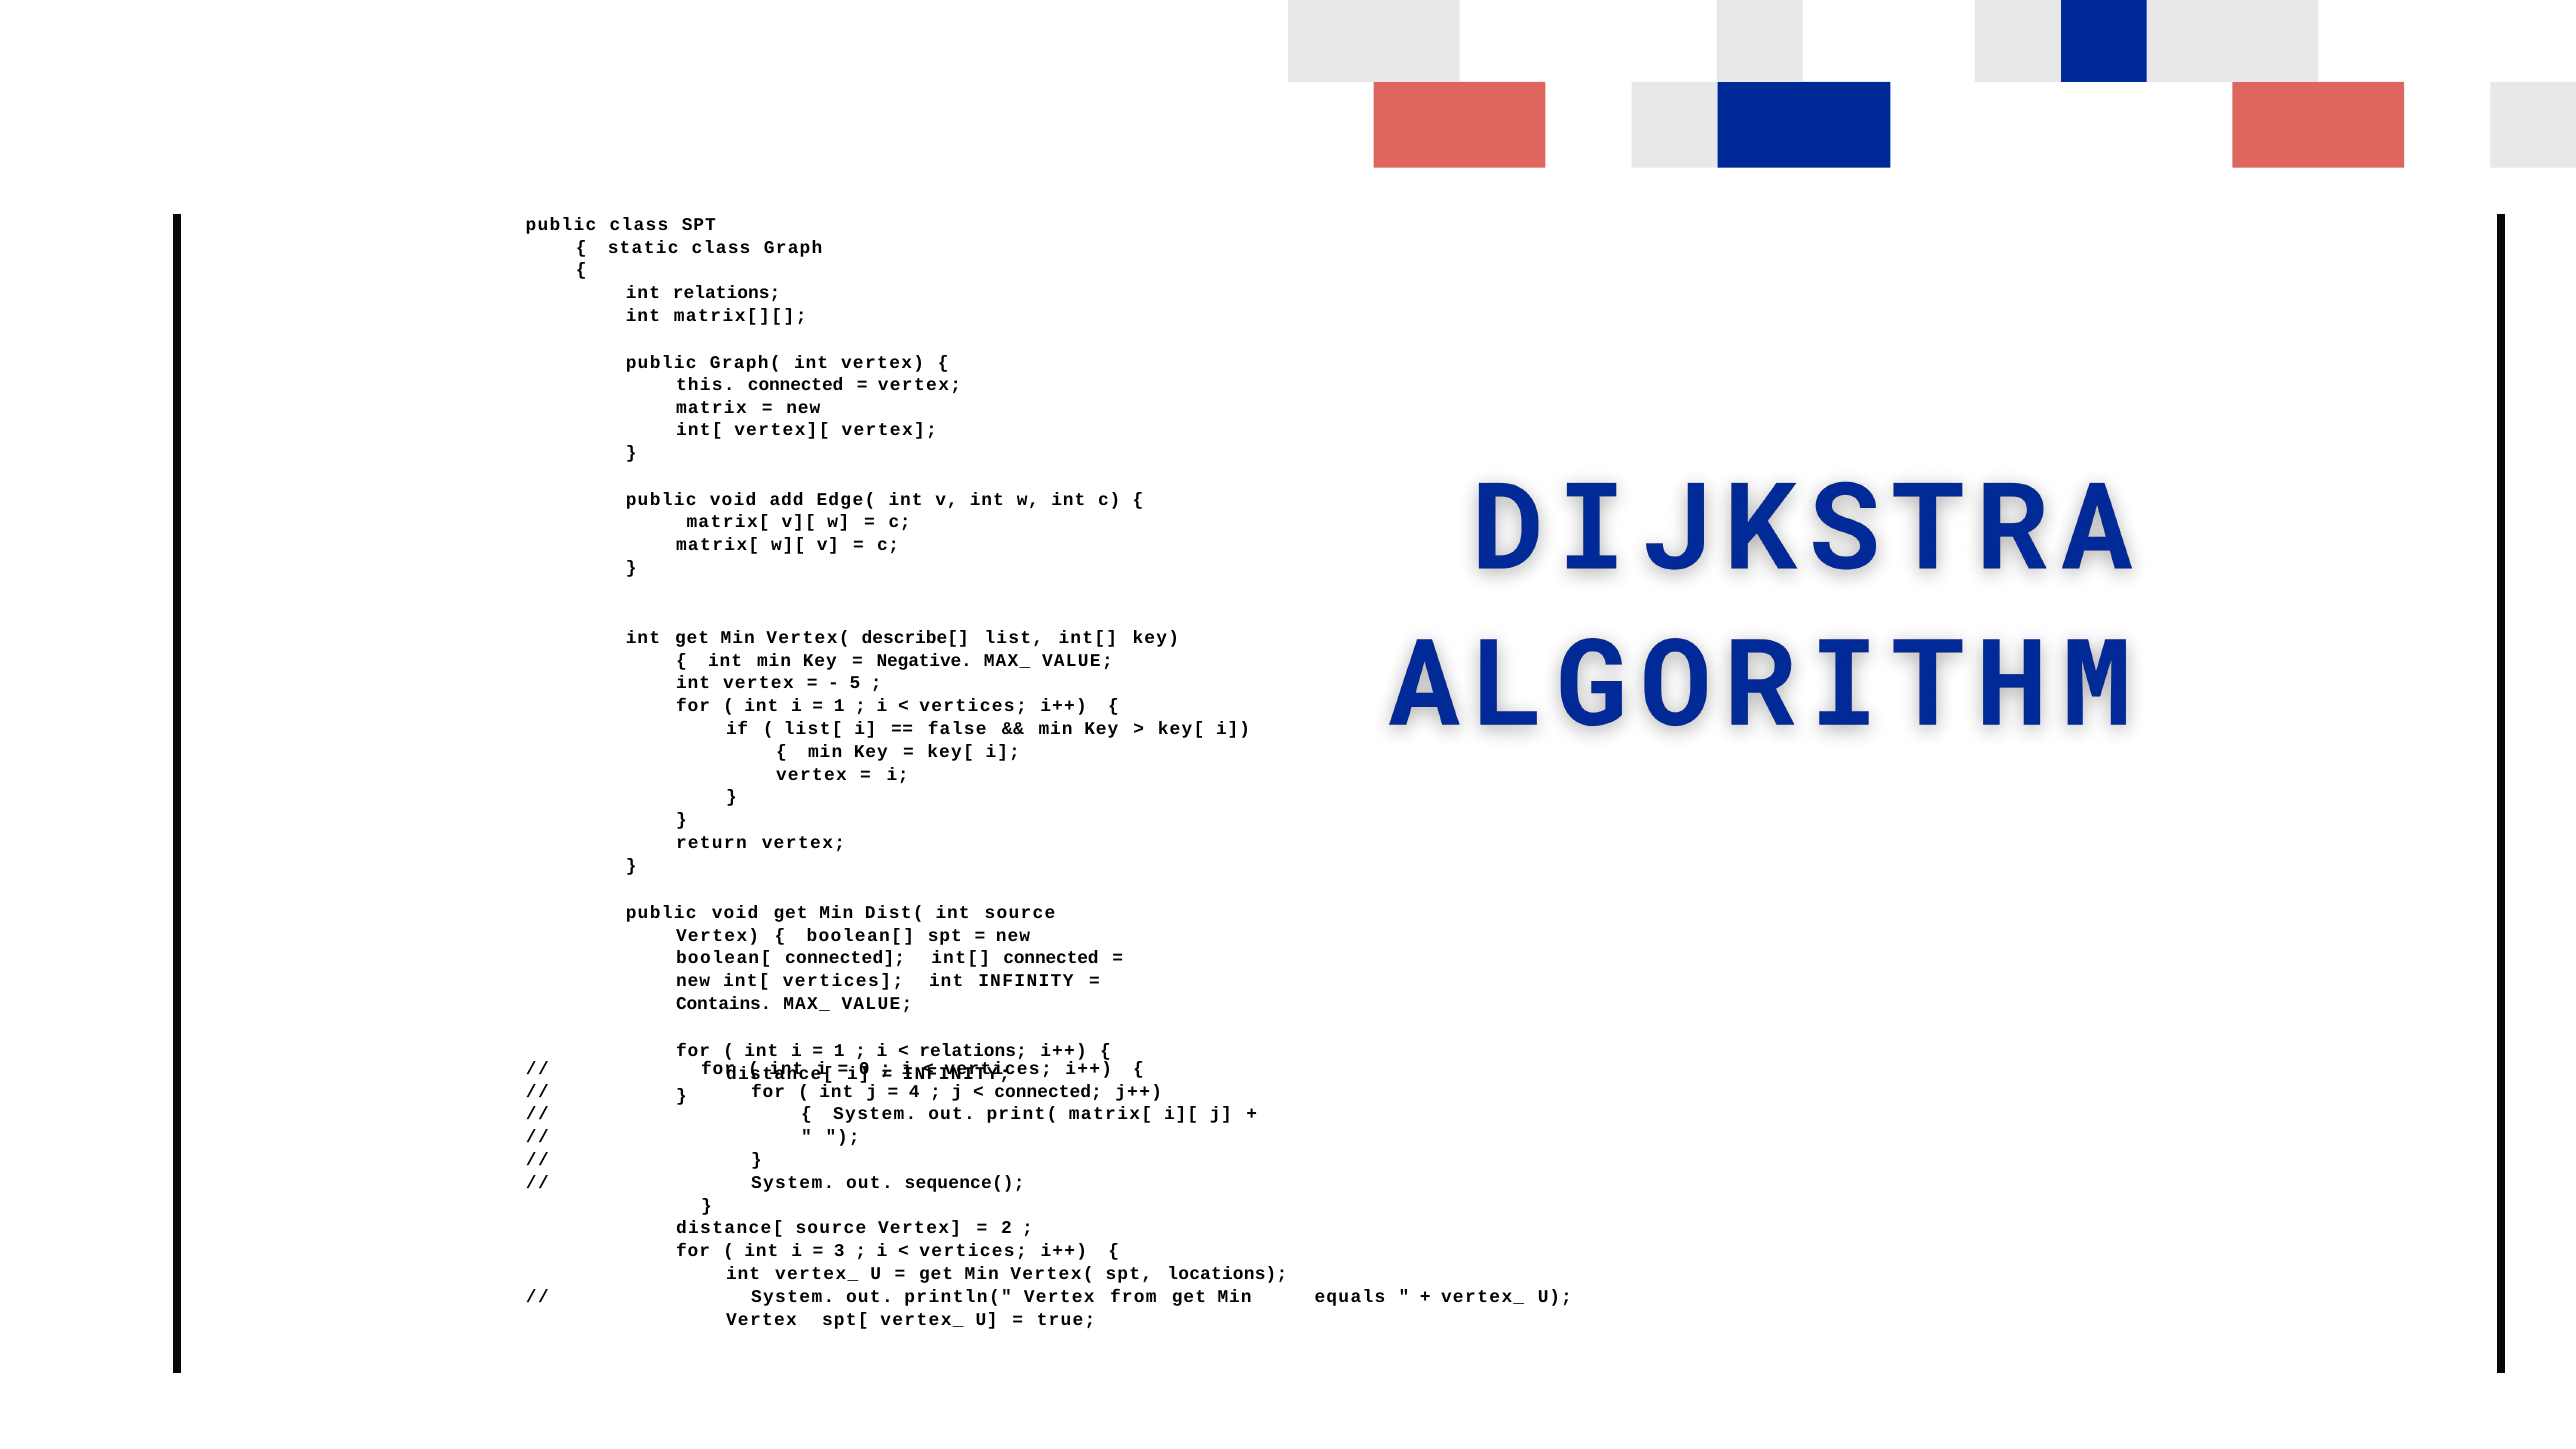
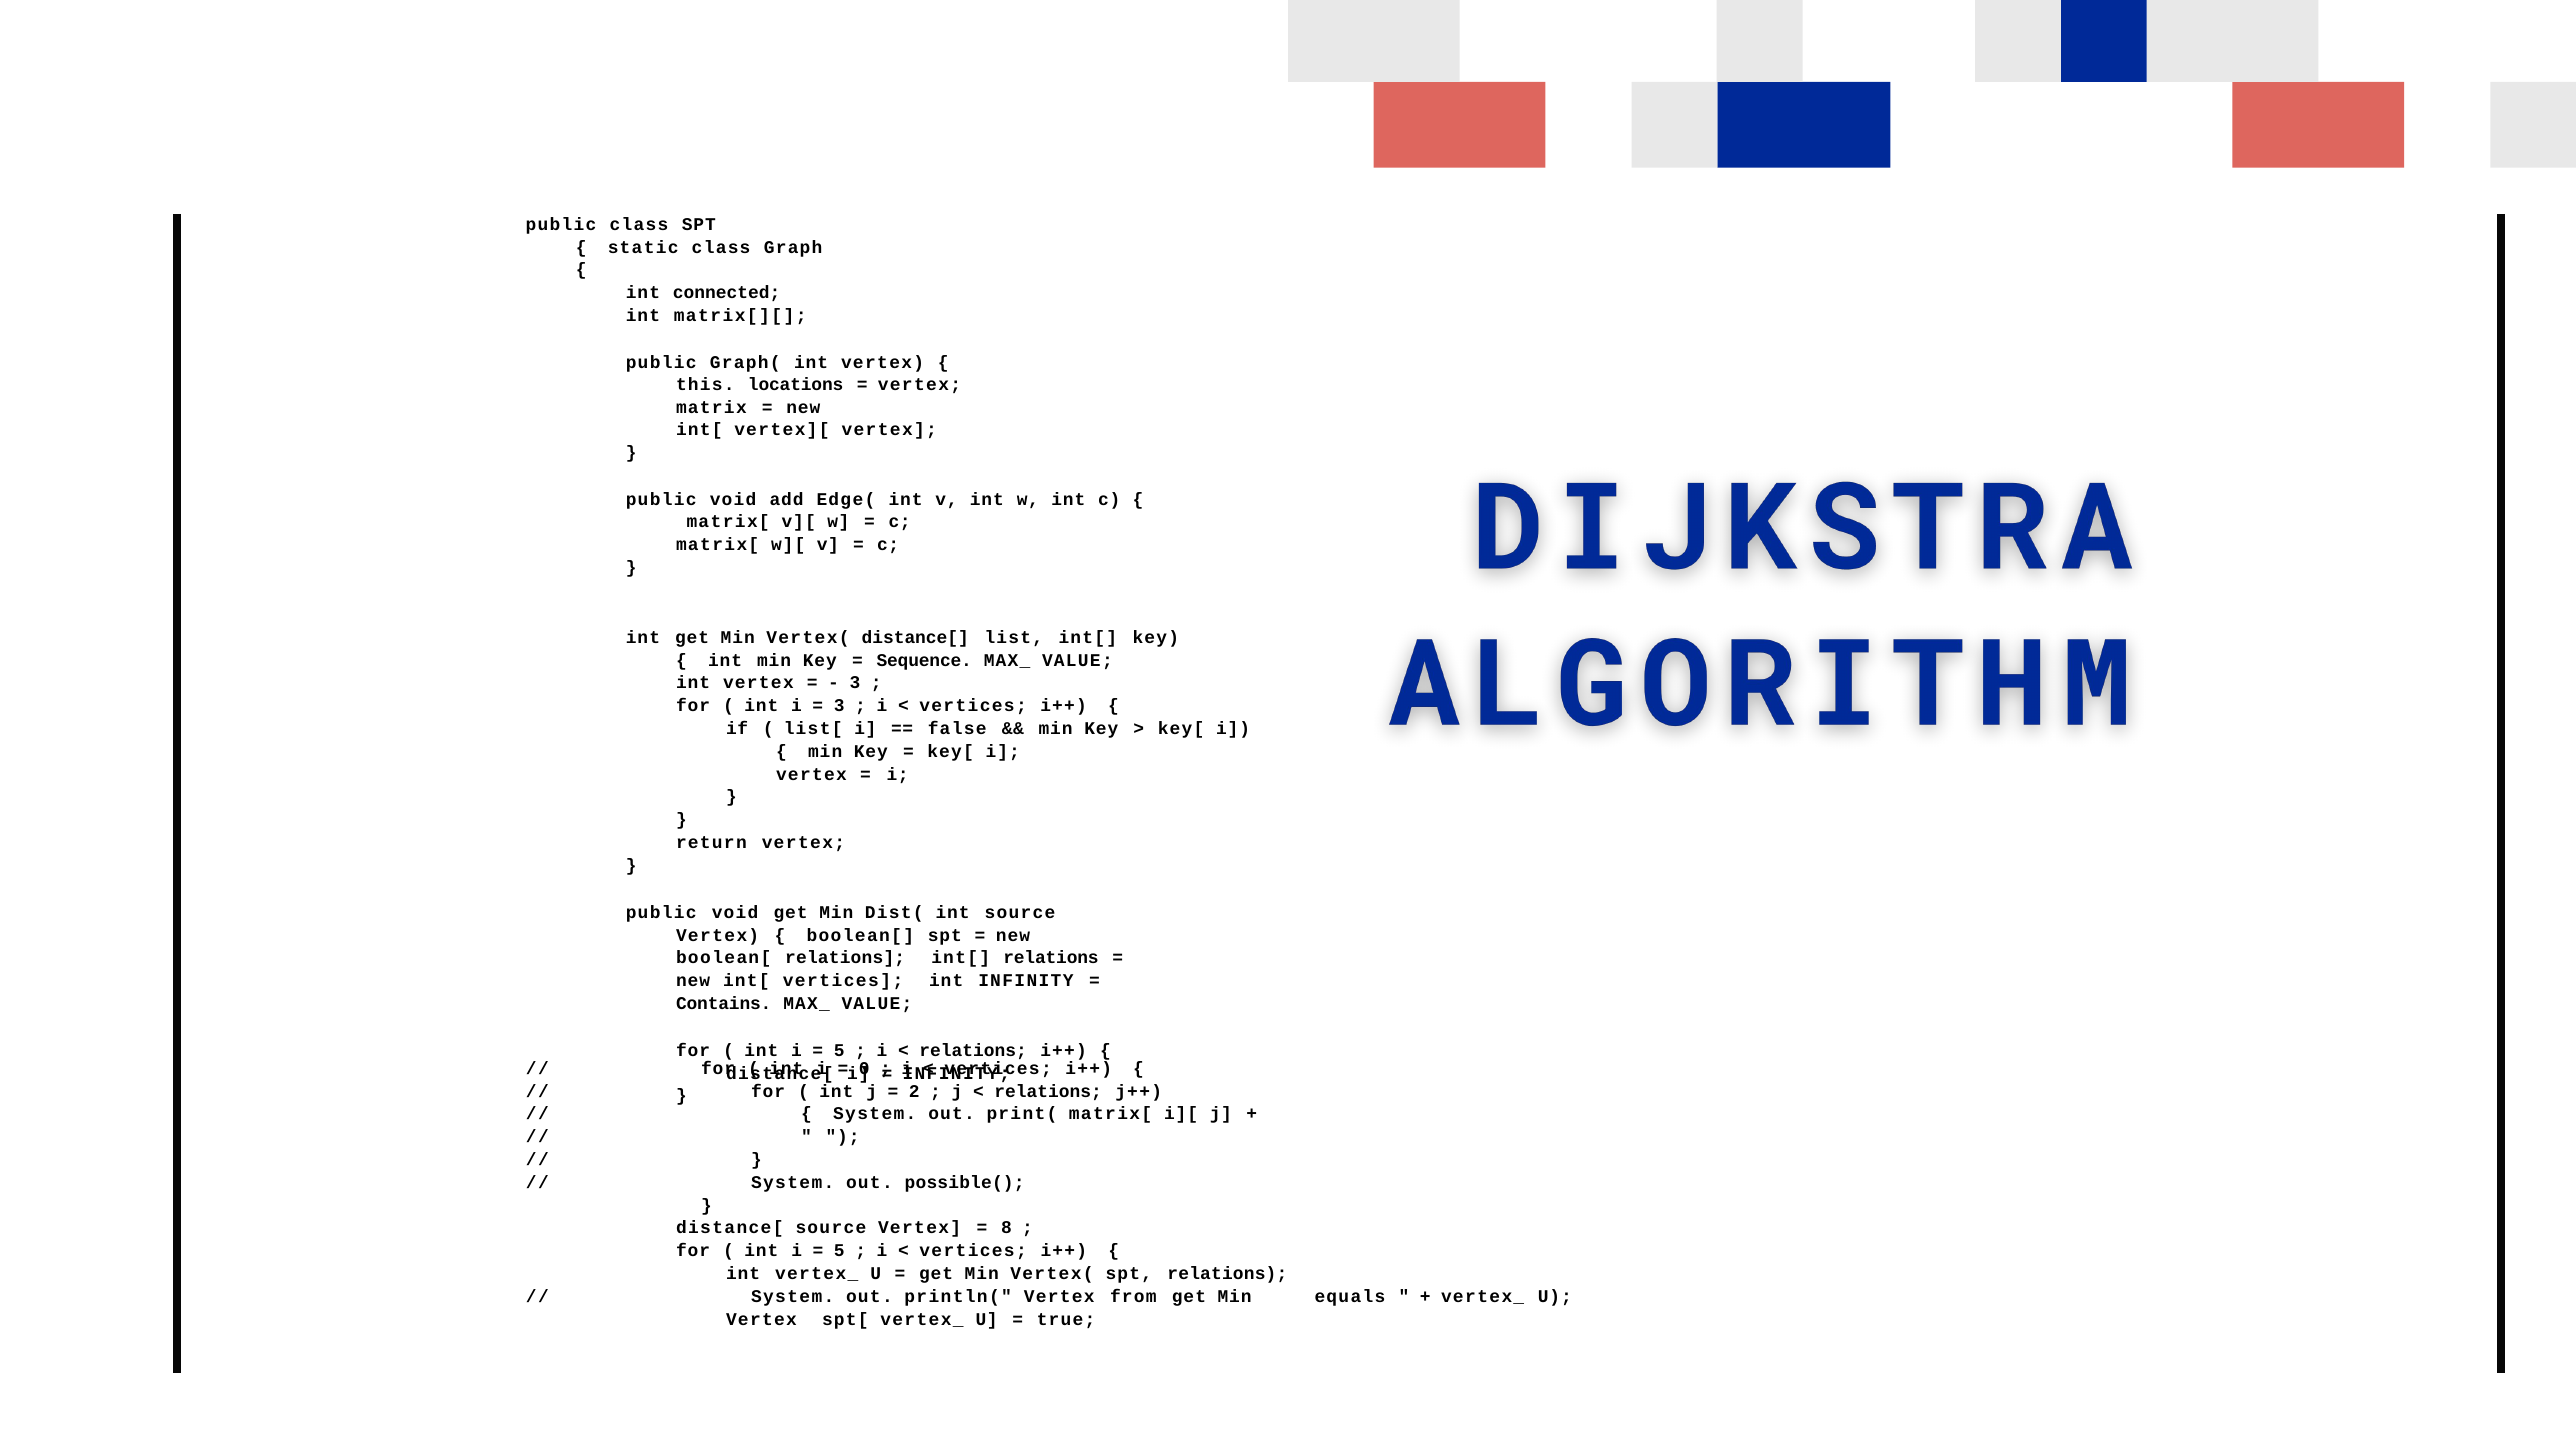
int relations: relations -> connected
this connected: connected -> locations
Vertex( describe[: describe[ -> distance[
Negative: Negative -> Sequence
5 at (855, 683): 5 -> 3
1 at (839, 706): 1 -> 3
boolean[ connected: connected -> relations
int[ connected: connected -> relations
1 at (839, 1050): 1 -> 5
4: 4 -> 2
connected at (1048, 1091): connected -> relations
sequence(: sequence( -> possible(
2: 2 -> 8
3 at (839, 1251): 3 -> 5
spt locations: locations -> relations
